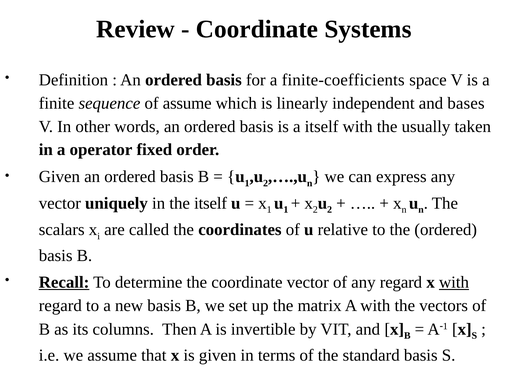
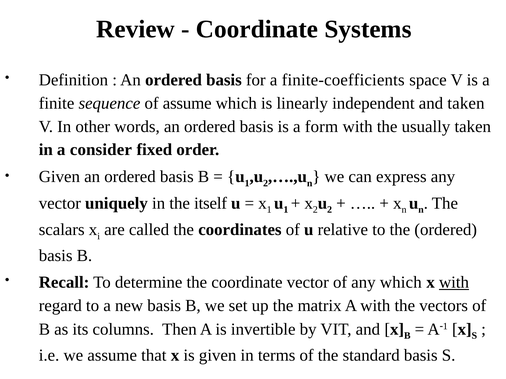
and bases: bases -> taken
a itself: itself -> form
operator: operator -> consider
Recall underline: present -> none
any regard: regard -> which
